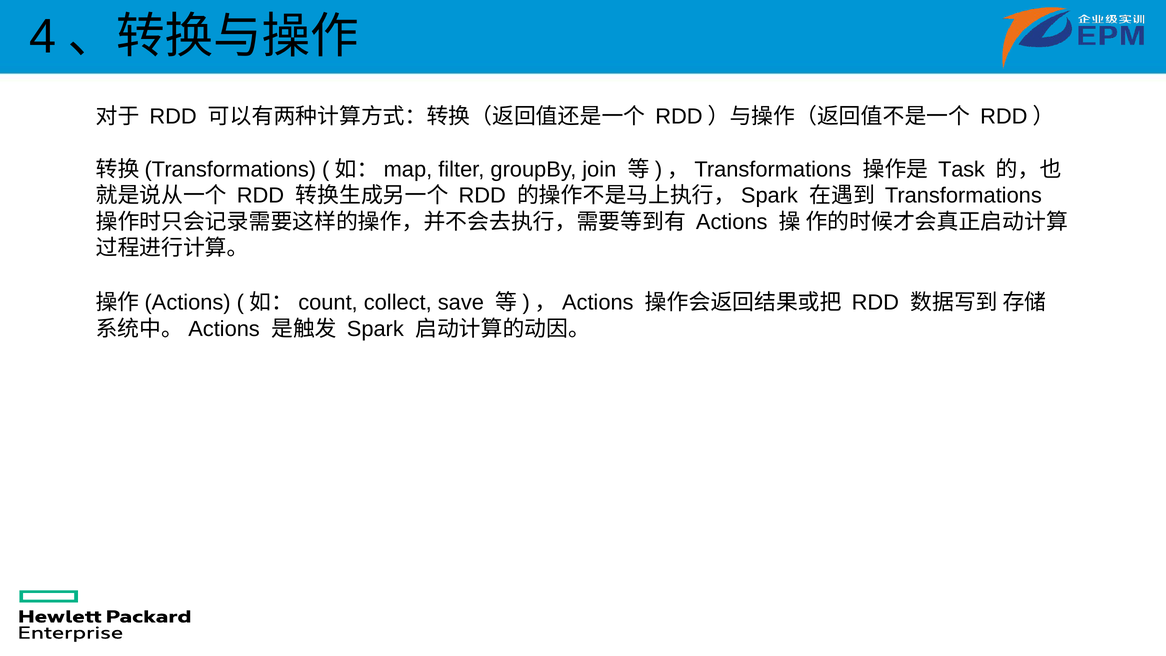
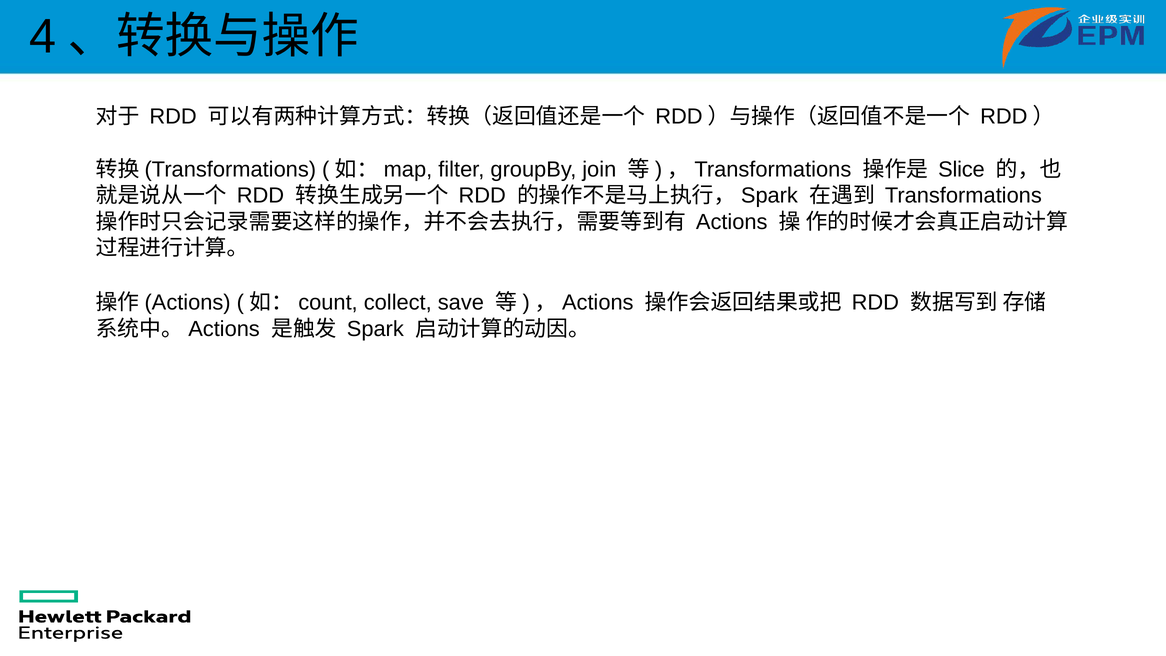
Task: Task -> Slice
